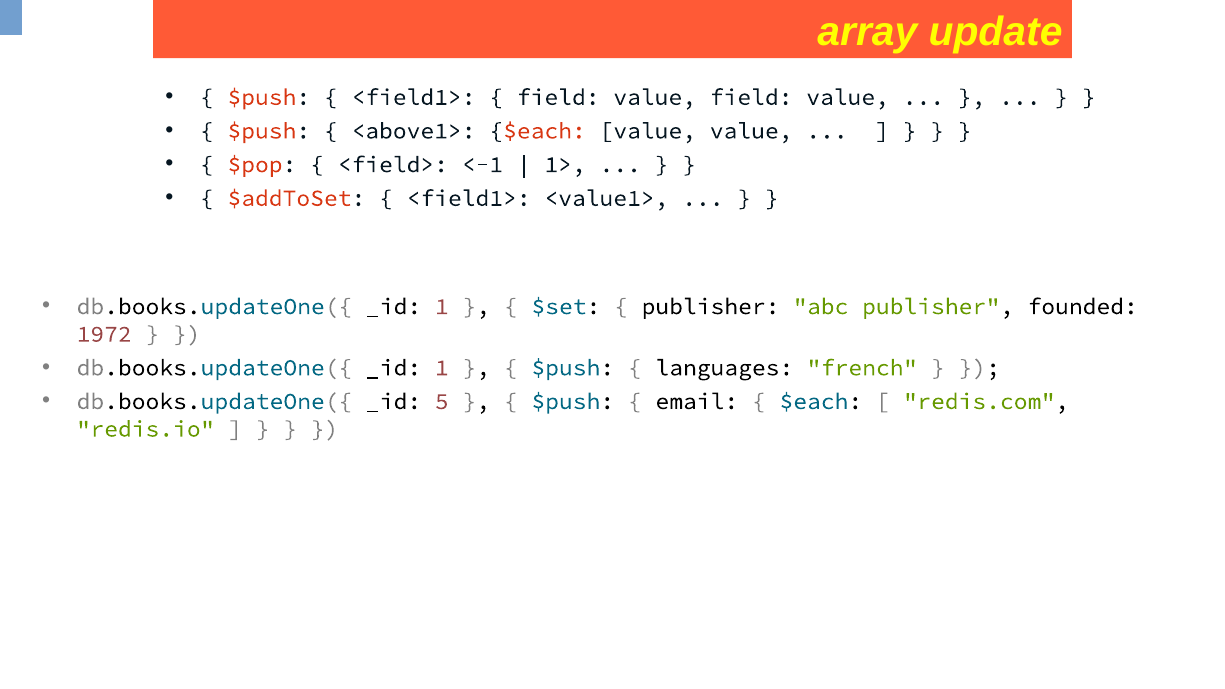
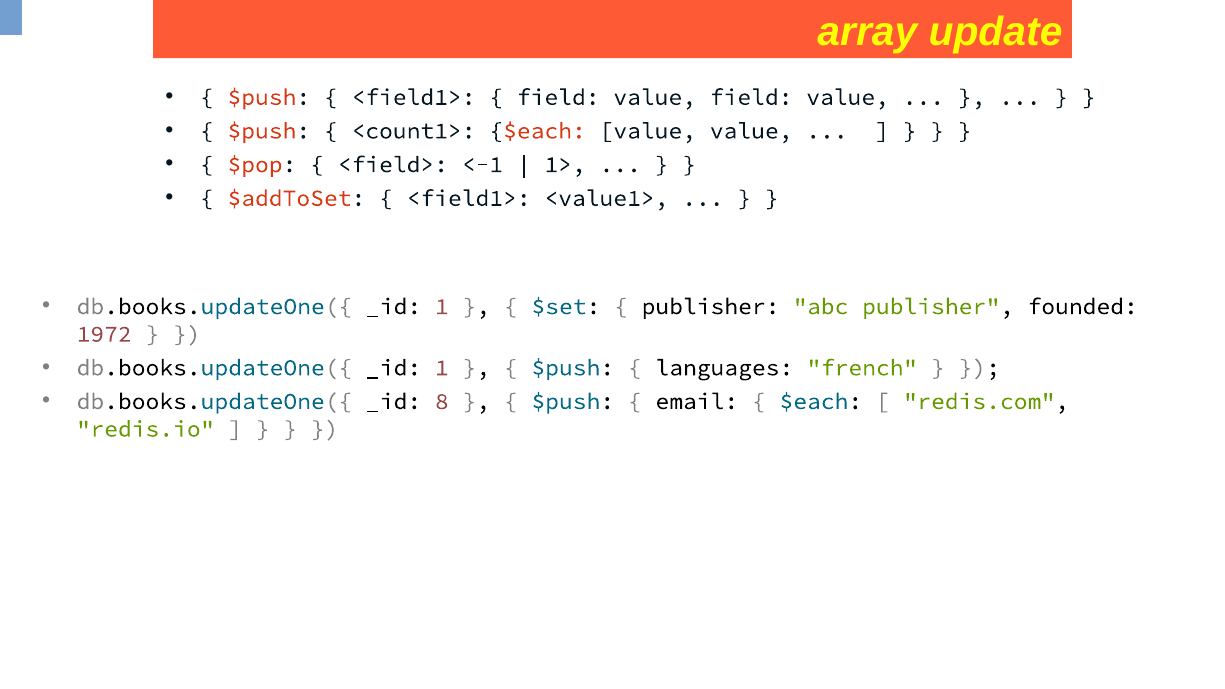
<above1>: <above1> -> <count1>
5: 5 -> 8
